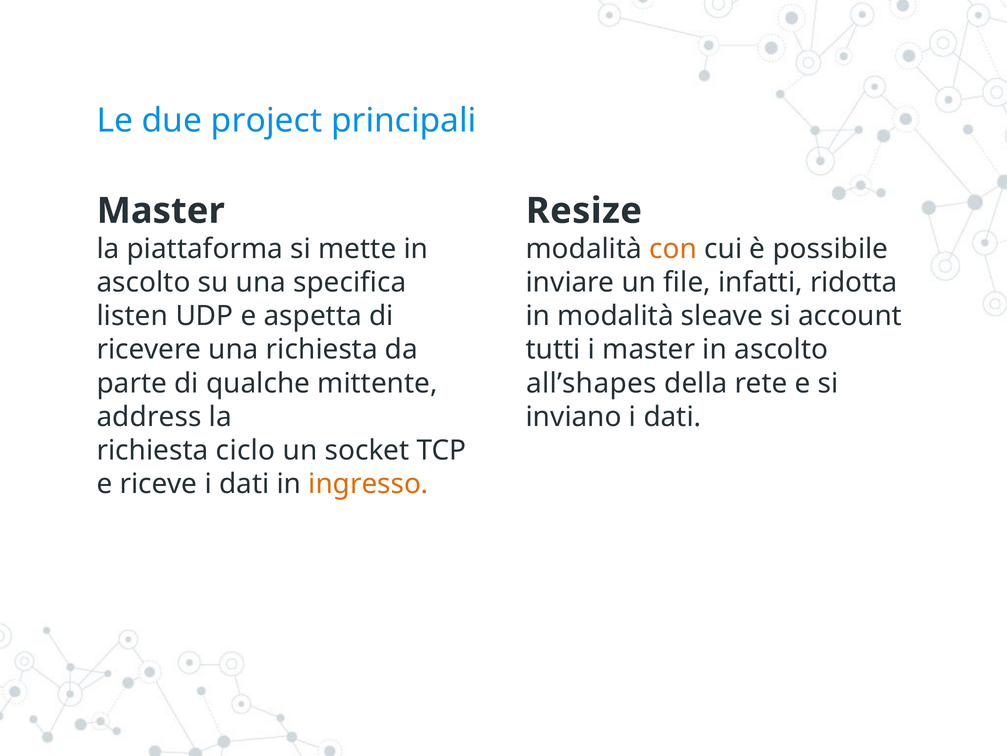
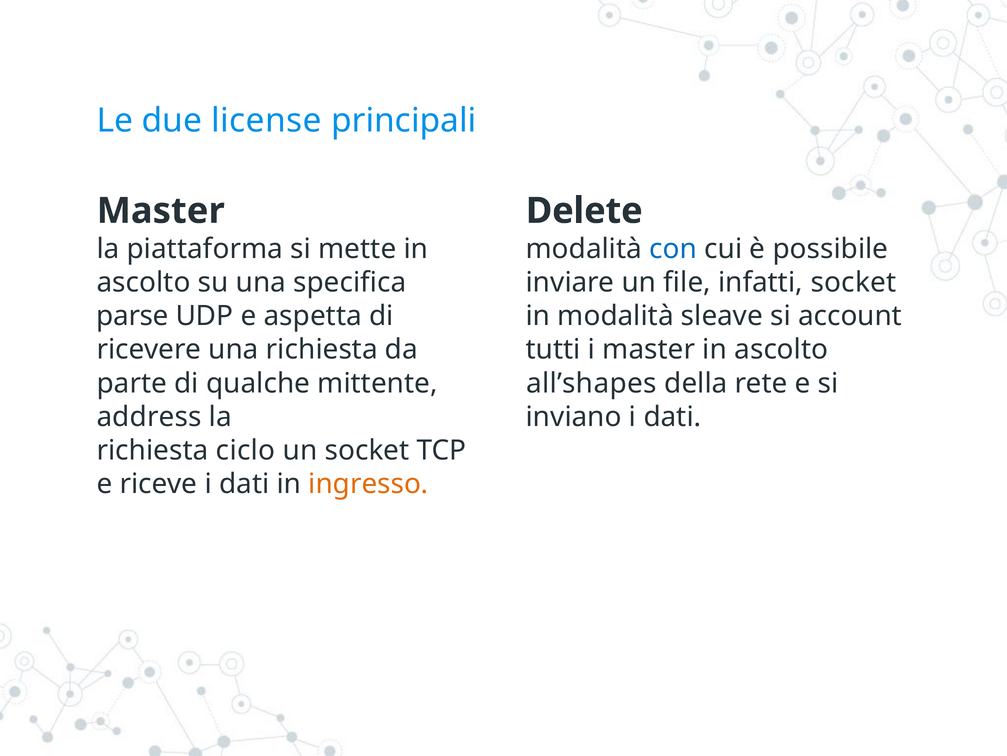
project: project -> license
Resize: Resize -> Delete
con colour: orange -> blue
infatti ridotta: ridotta -> socket
listen: listen -> parse
